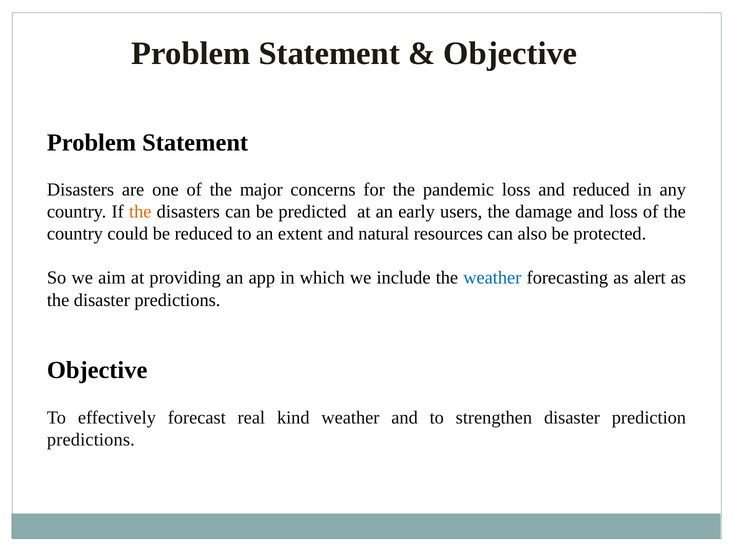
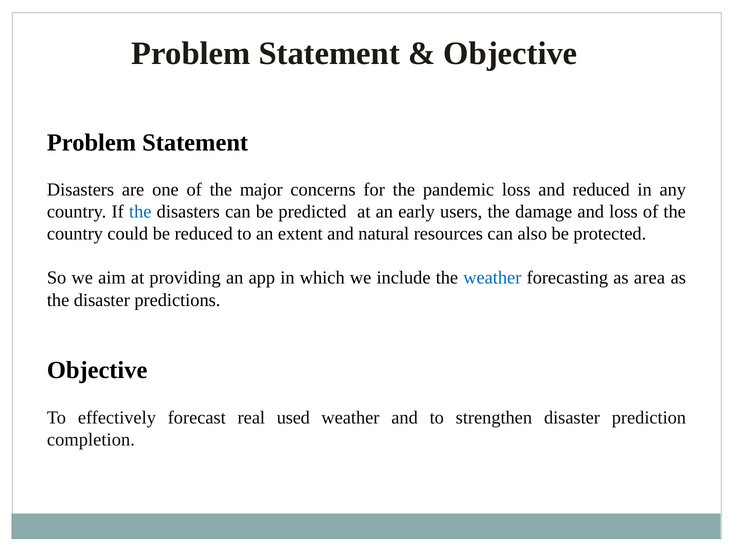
the at (140, 212) colour: orange -> blue
alert: alert -> area
kind: kind -> used
predictions at (91, 439): predictions -> completion
